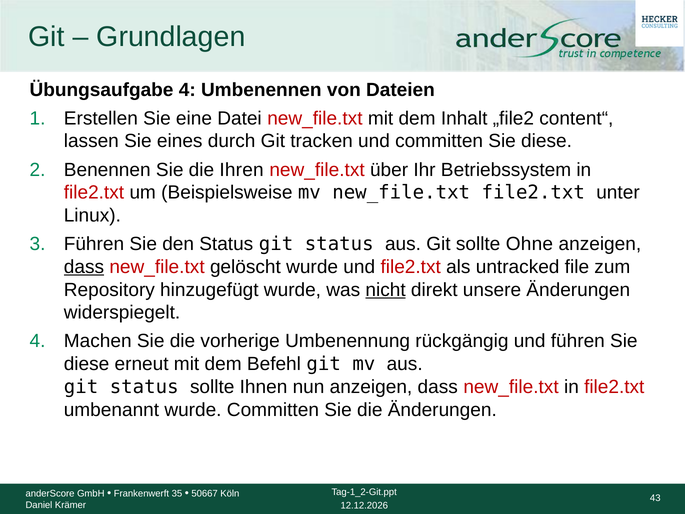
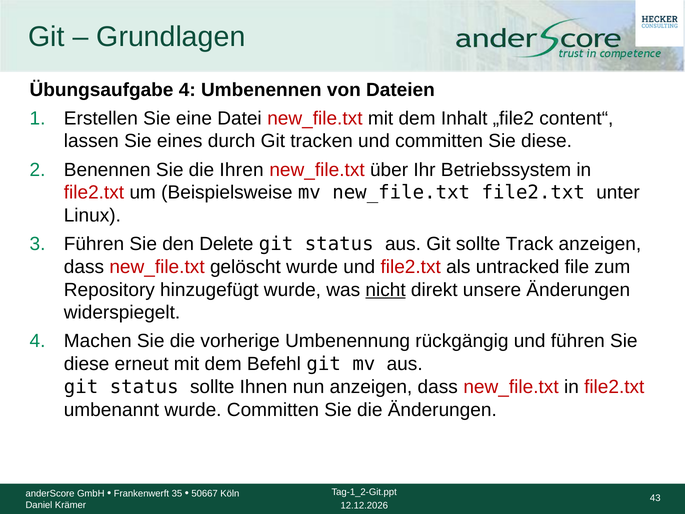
den Status: Status -> Delete
Ohne: Ohne -> Track
dass at (84, 267) underline: present -> none
